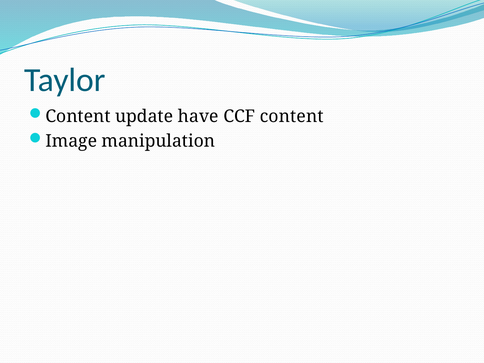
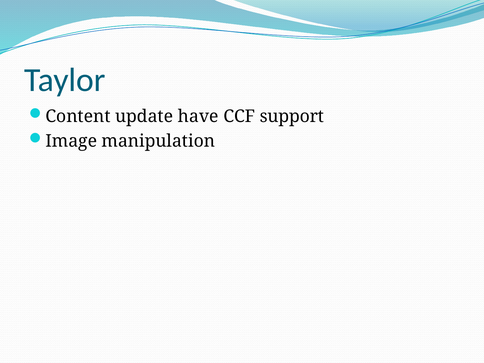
CCF content: content -> support
